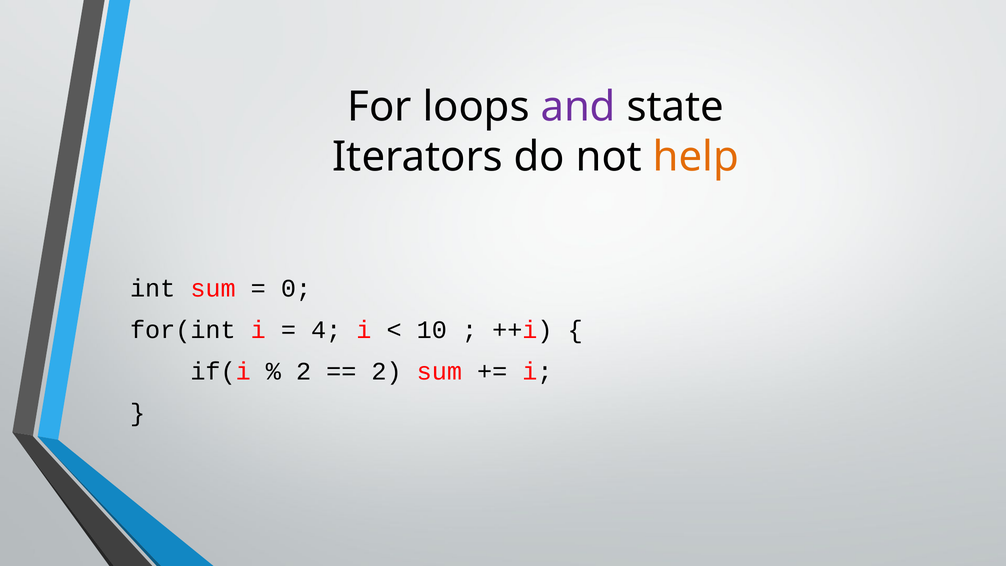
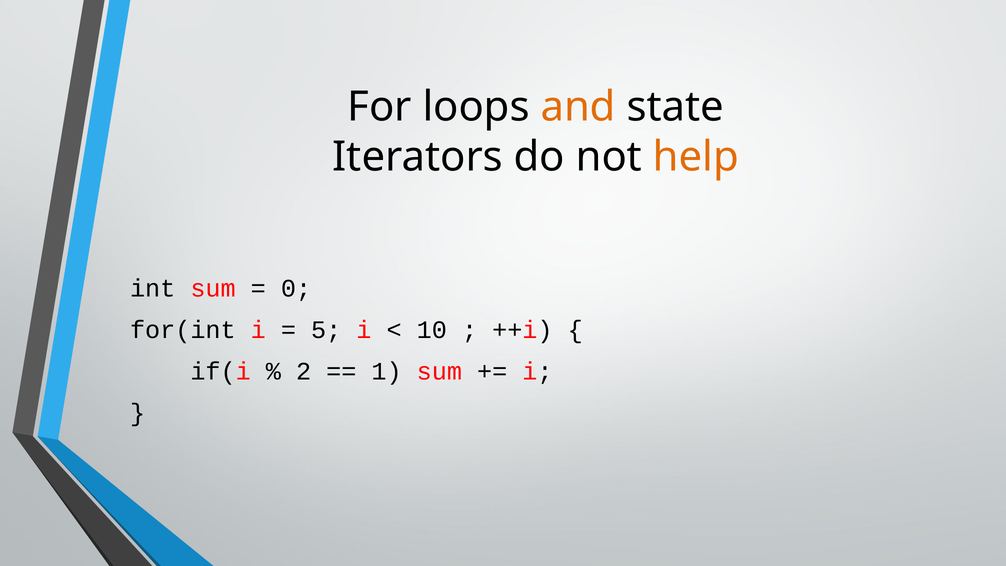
and colour: purple -> orange
4: 4 -> 5
2 at (387, 371): 2 -> 1
